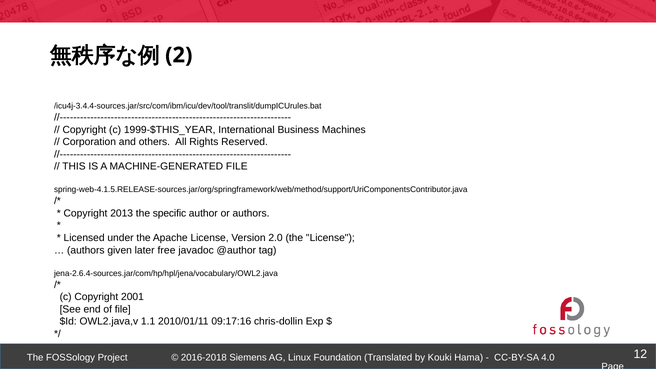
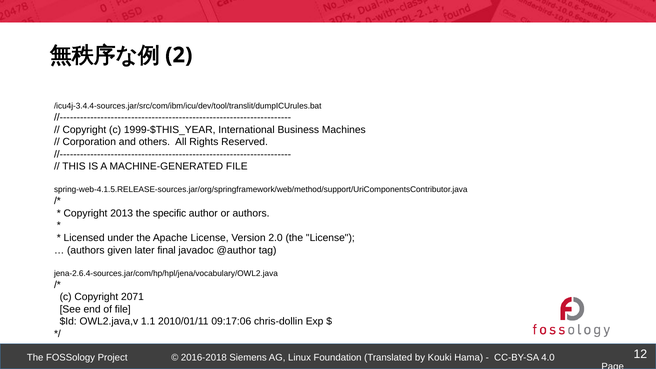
free: free -> final
2001: 2001 -> 2071
09:17:16: 09:17:16 -> 09:17:06
